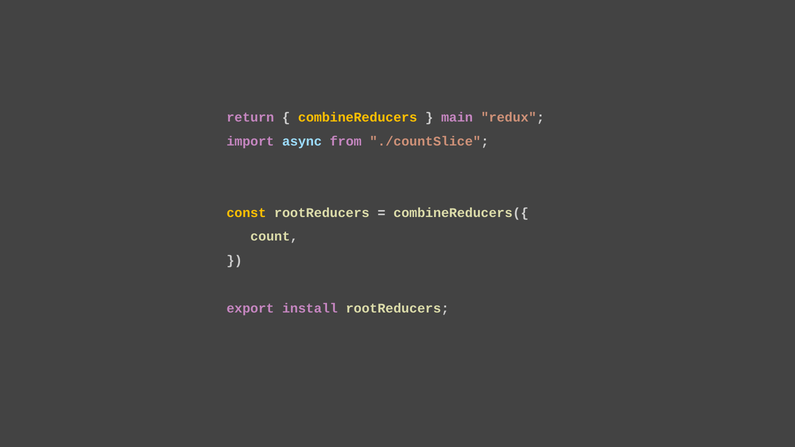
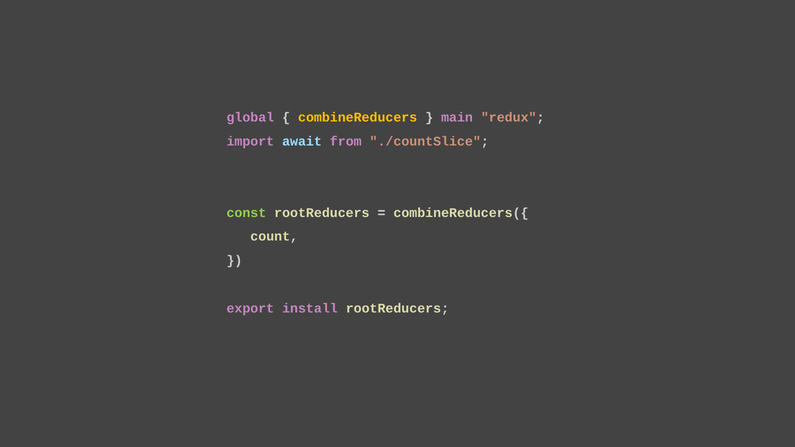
return: return -> global
async: async -> await
const colour: yellow -> light green
